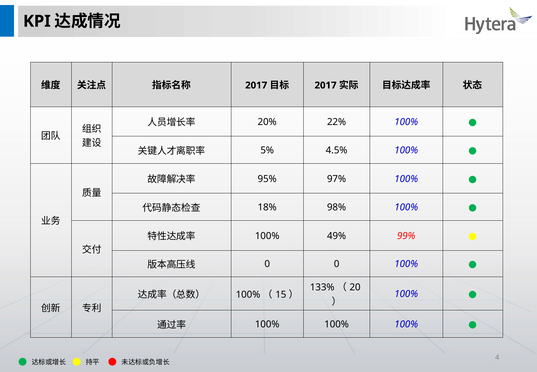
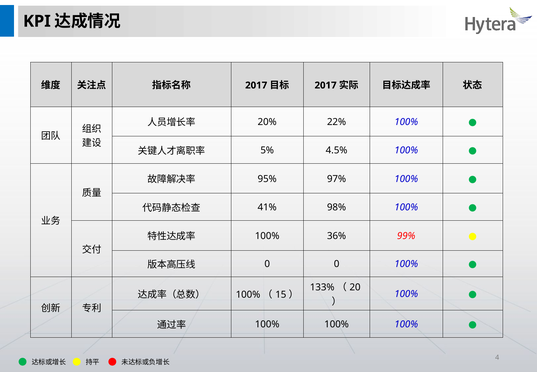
18%: 18% -> 41%
49%: 49% -> 36%
